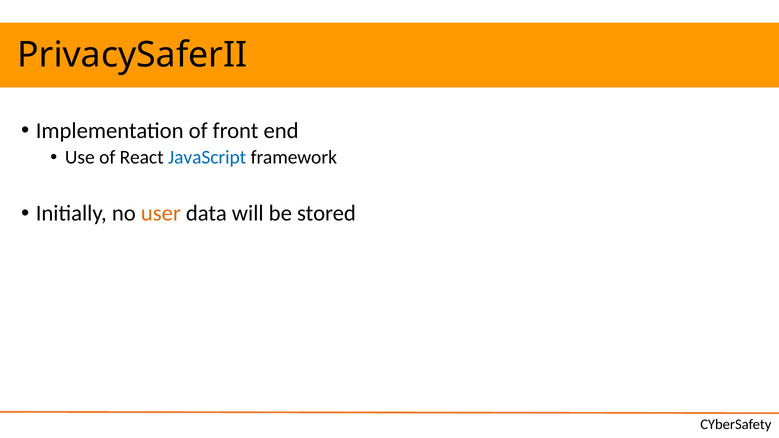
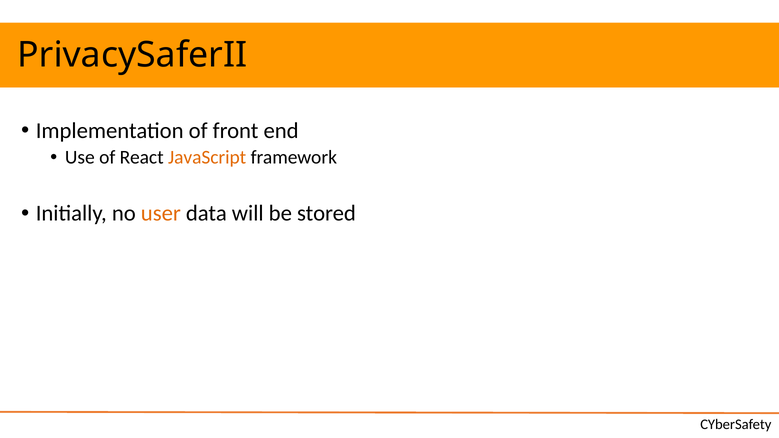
JavaScript colour: blue -> orange
